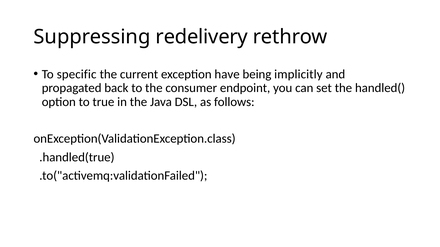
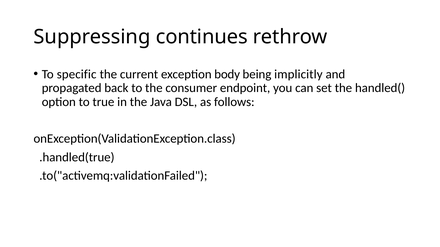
redelivery: redelivery -> continues
have: have -> body
